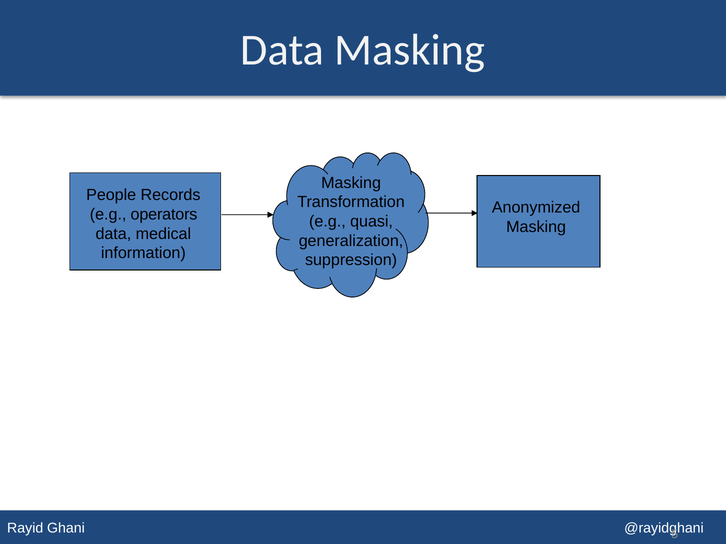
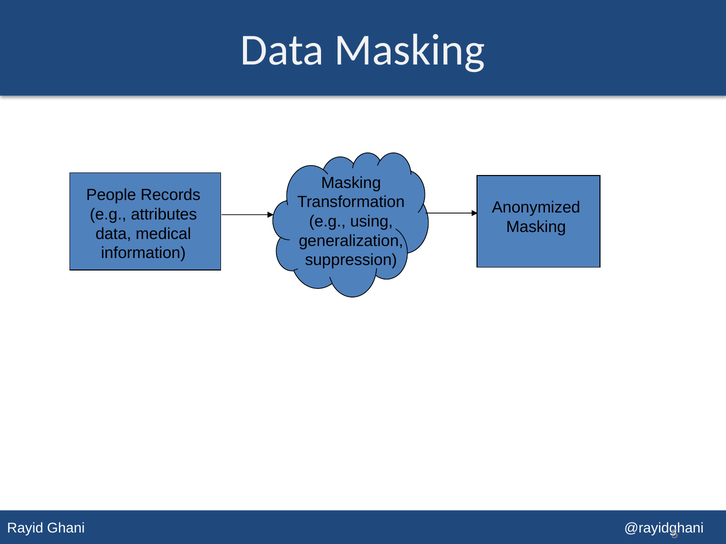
operators: operators -> attributes
quasi: quasi -> using
